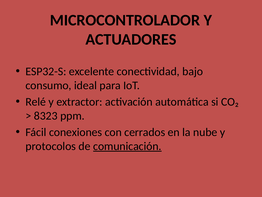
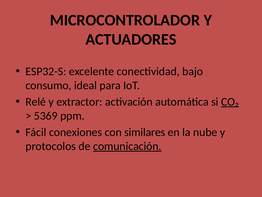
CO₂ underline: none -> present
8323: 8323 -> 5369
cerrados: cerrados -> similares
